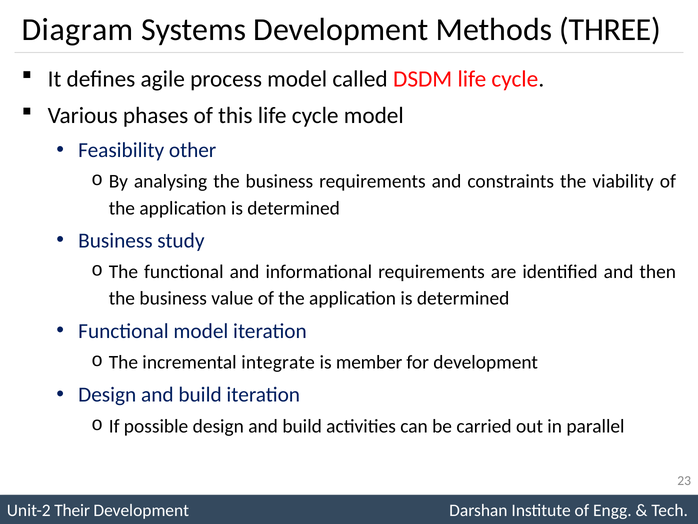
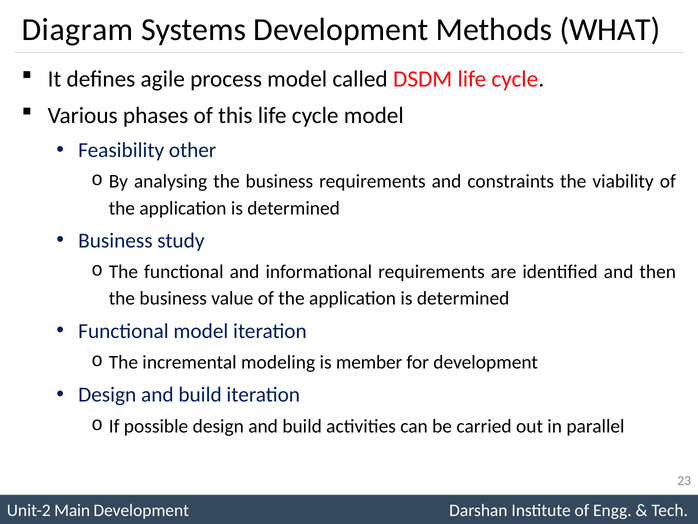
THREE: THREE -> WHAT
integrate: integrate -> modeling
Their: Their -> Main
